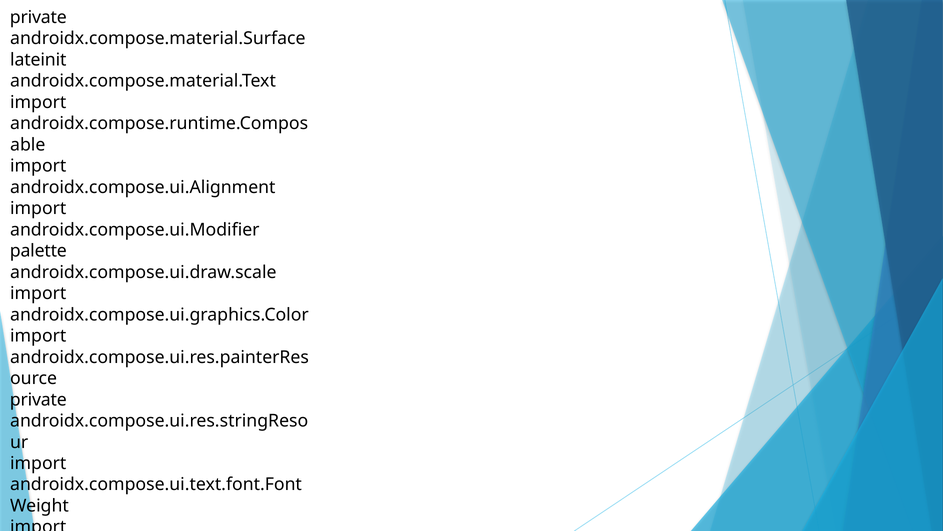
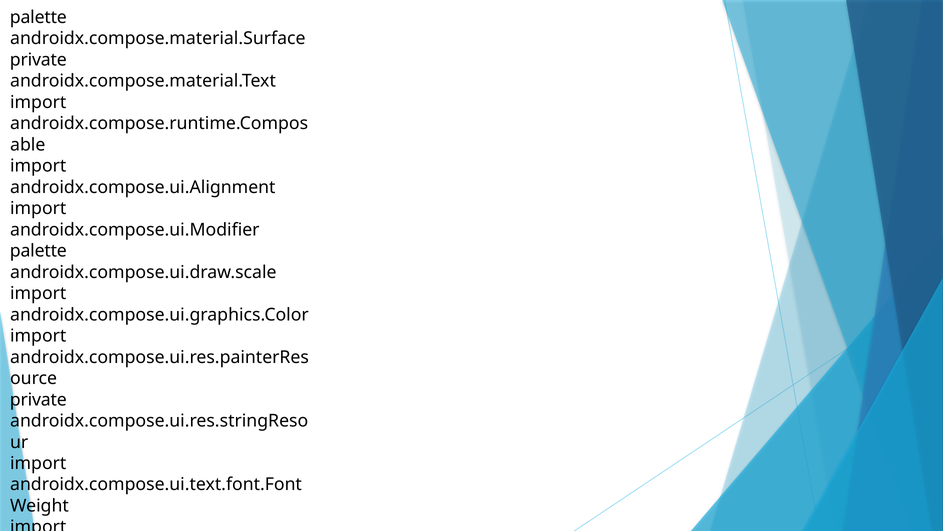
private at (38, 17): private -> palette
lateinit at (38, 60): lateinit -> private
